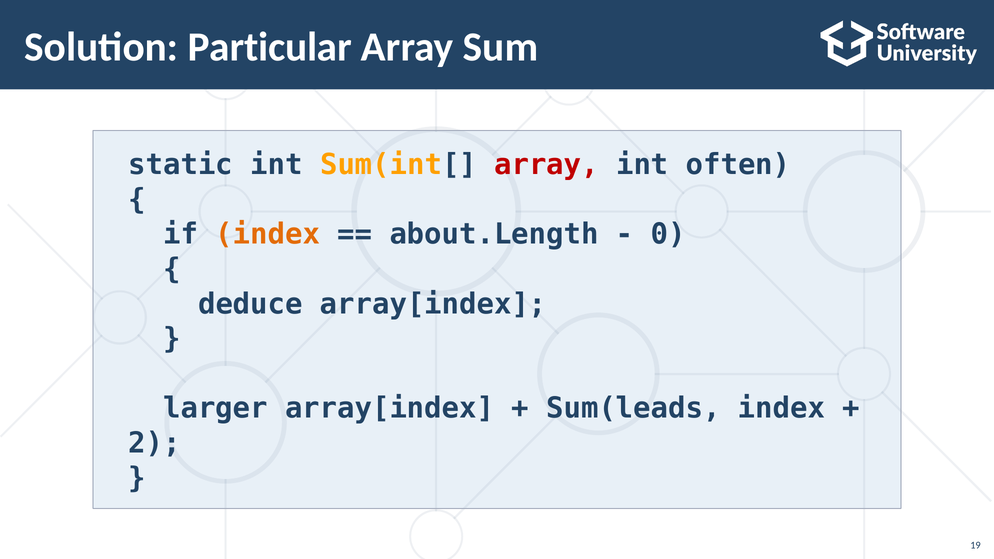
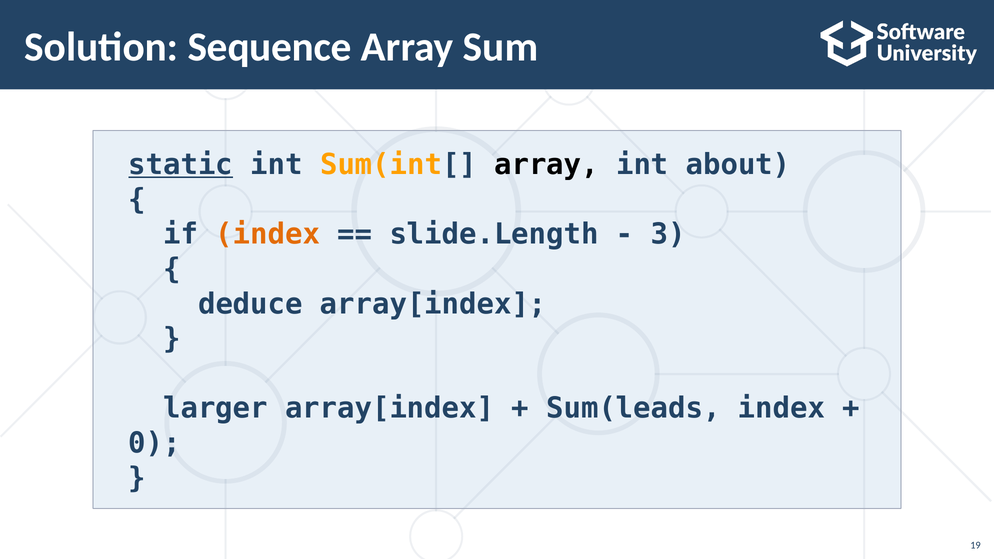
Particular: Particular -> Sequence
static underline: none -> present
array at (546, 165) colour: red -> black
often: often -> about
about.Length: about.Length -> slide.Length
0: 0 -> 3
2: 2 -> 0
